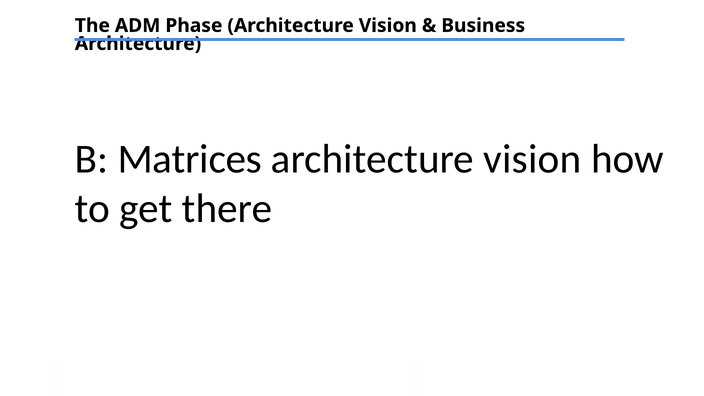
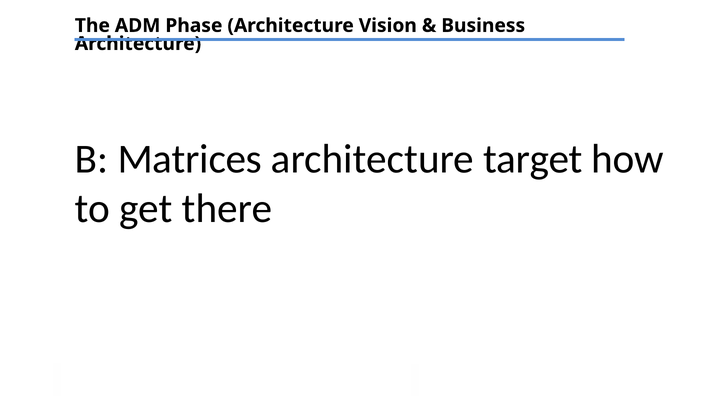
vision at (532, 159): vision -> target
